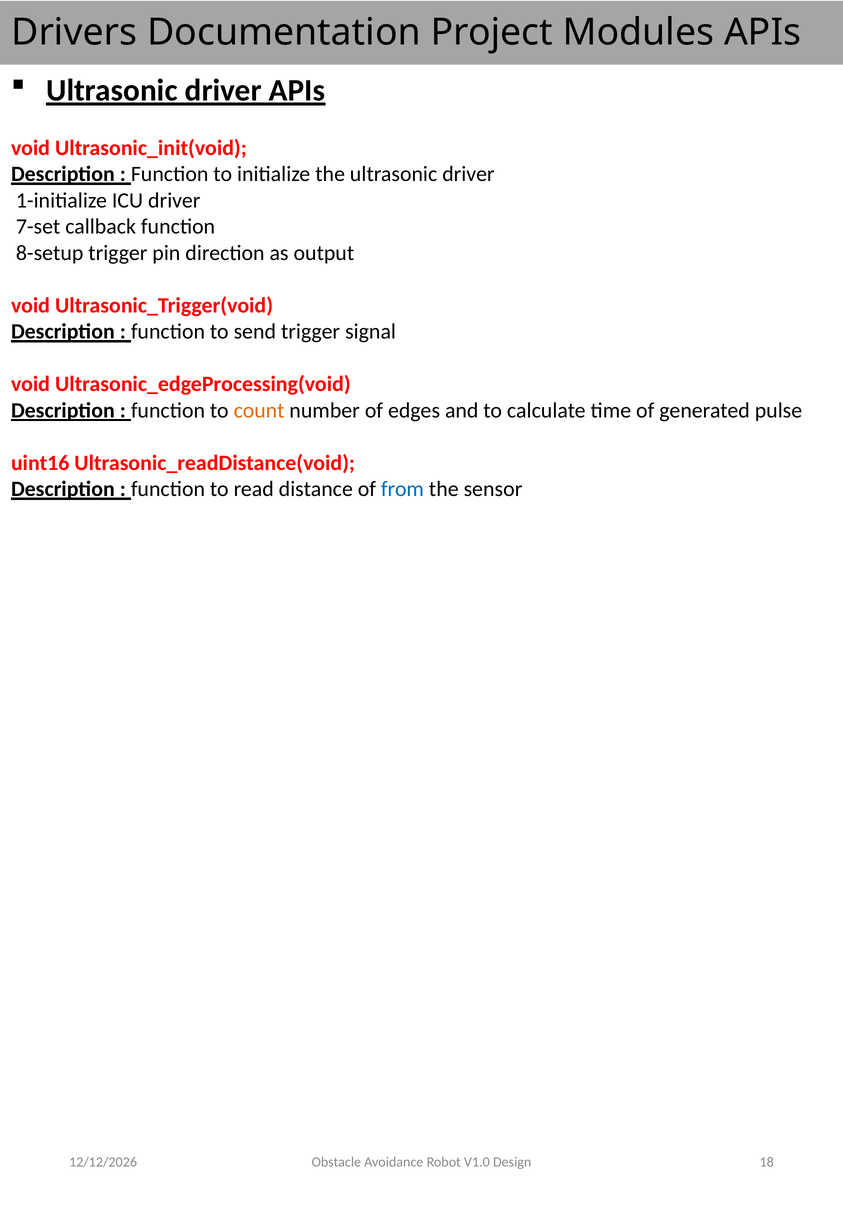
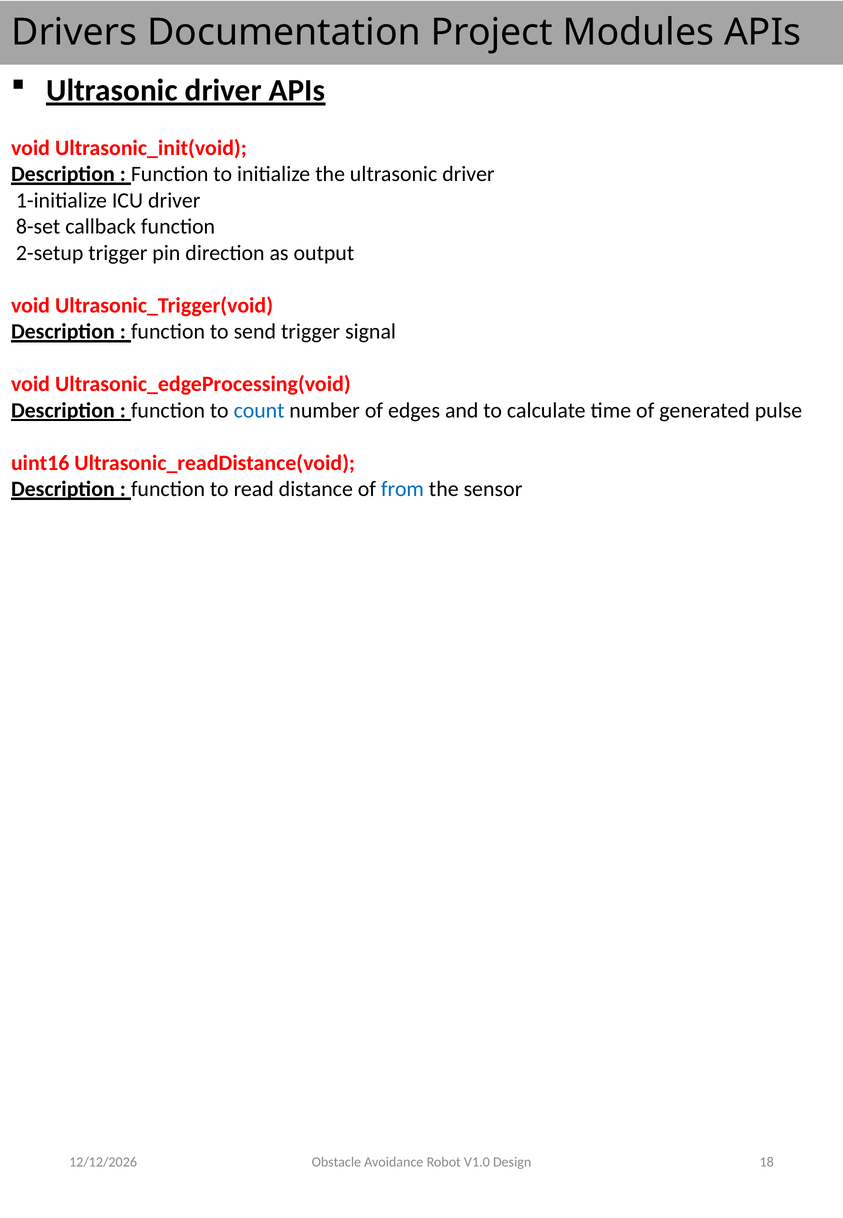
7-set: 7-set -> 8-set
8-setup: 8-setup -> 2-setup
count colour: orange -> blue
